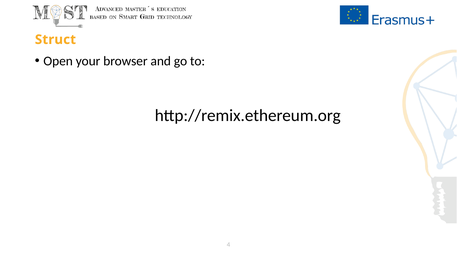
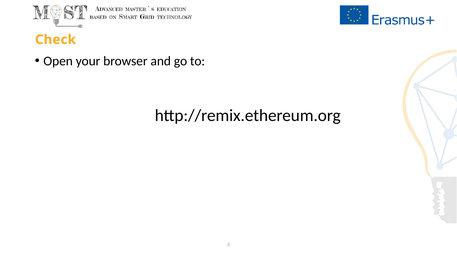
Struct: Struct -> Check
